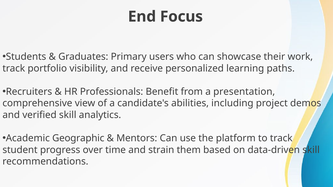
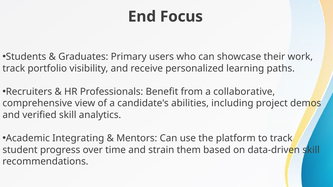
presentation: presentation -> collaborative
Geographic: Geographic -> Integrating
